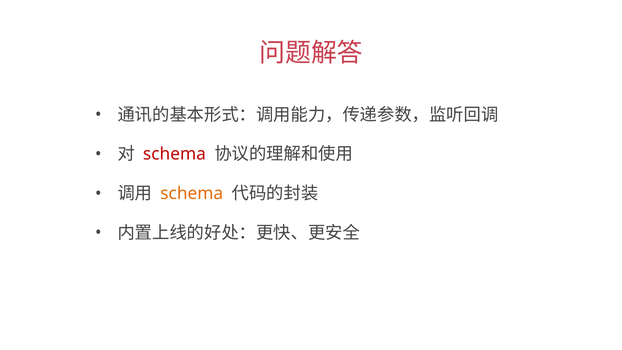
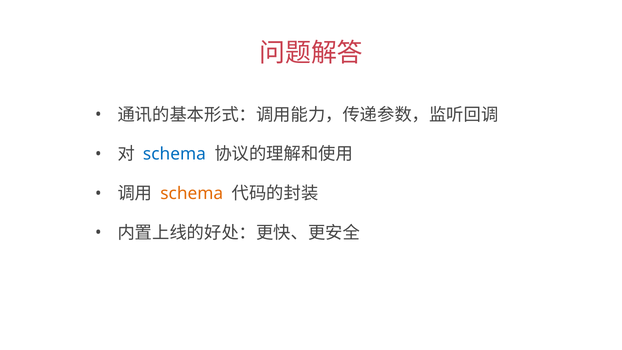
schema at (174, 154) colour: red -> blue
